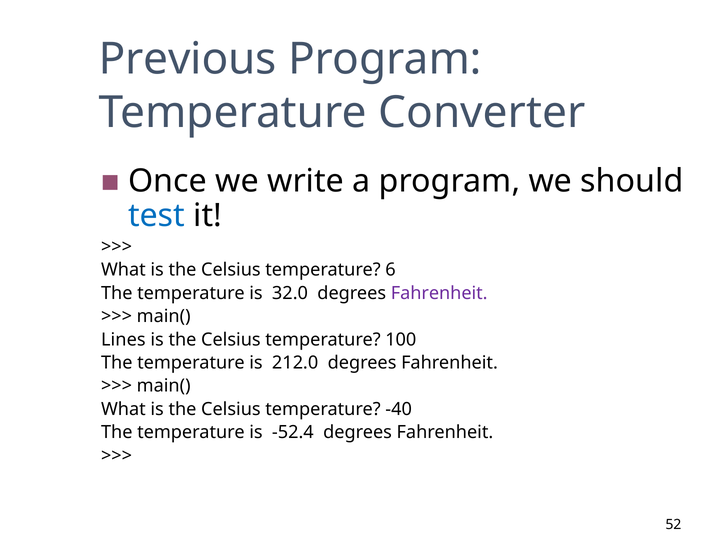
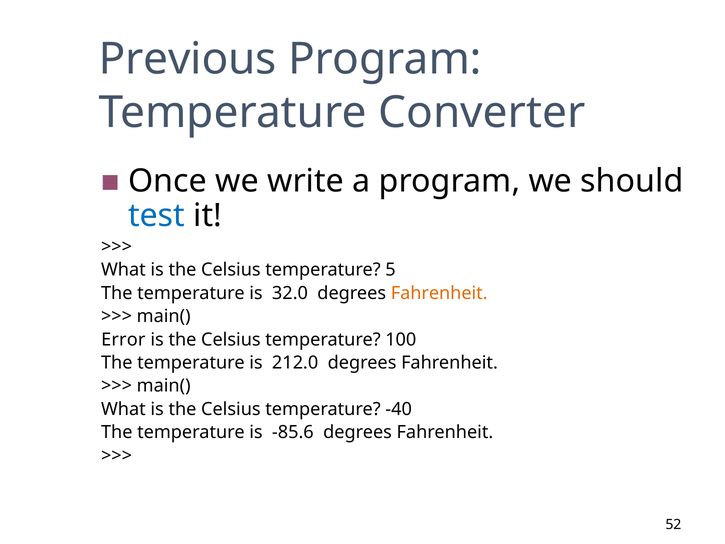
6: 6 -> 5
Fahrenheit at (439, 293) colour: purple -> orange
Lines: Lines -> Error
-52.4: -52.4 -> -85.6
